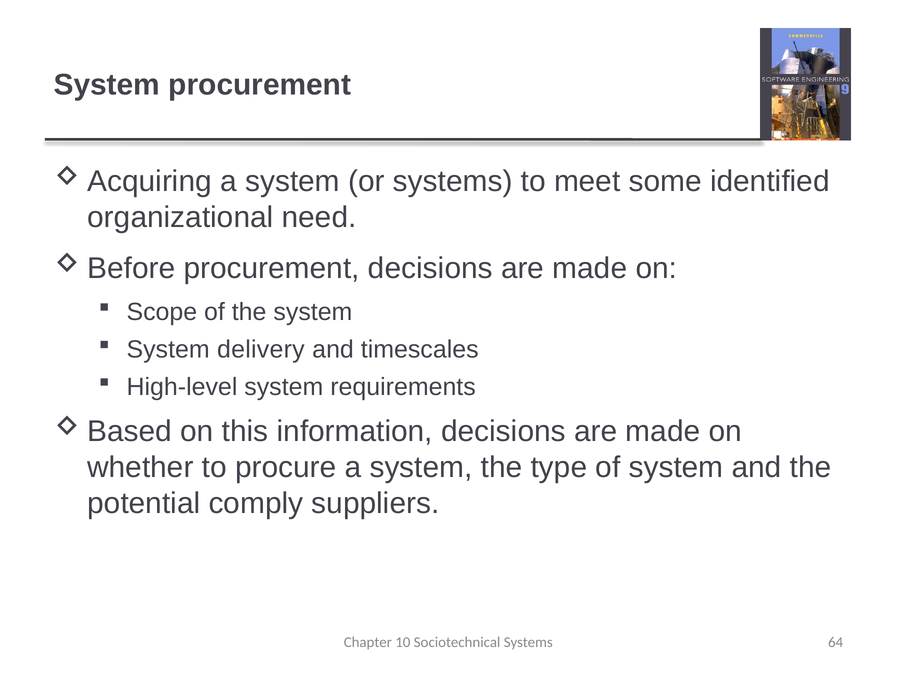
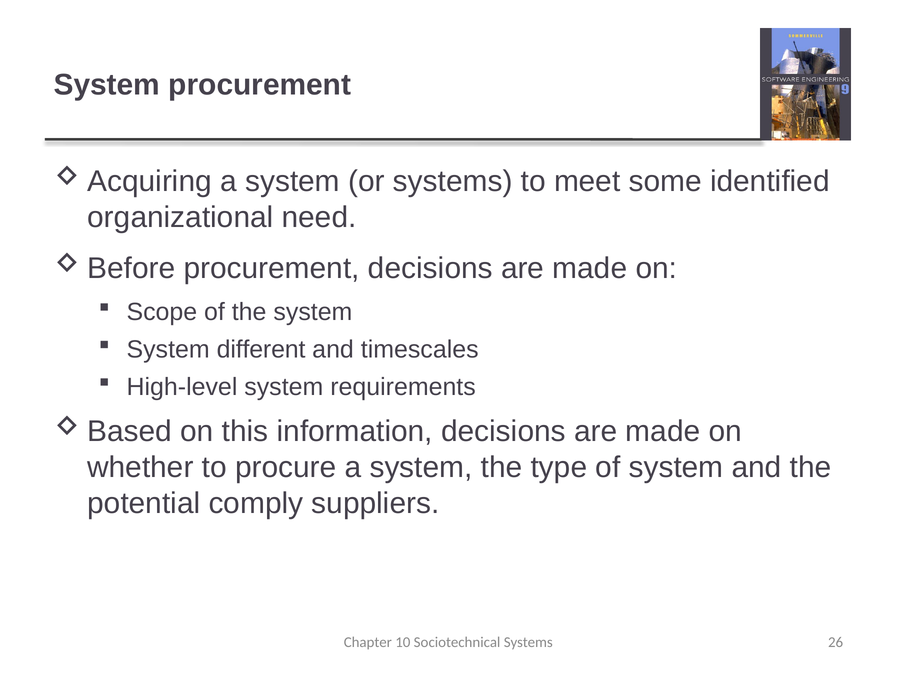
delivery: delivery -> different
64: 64 -> 26
